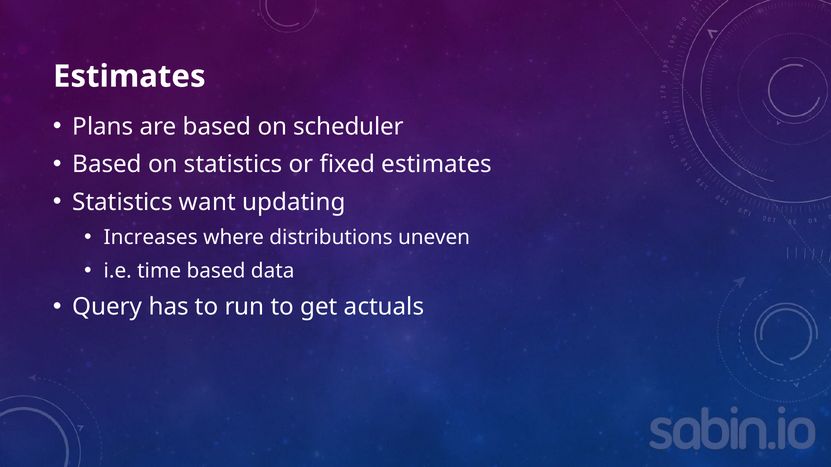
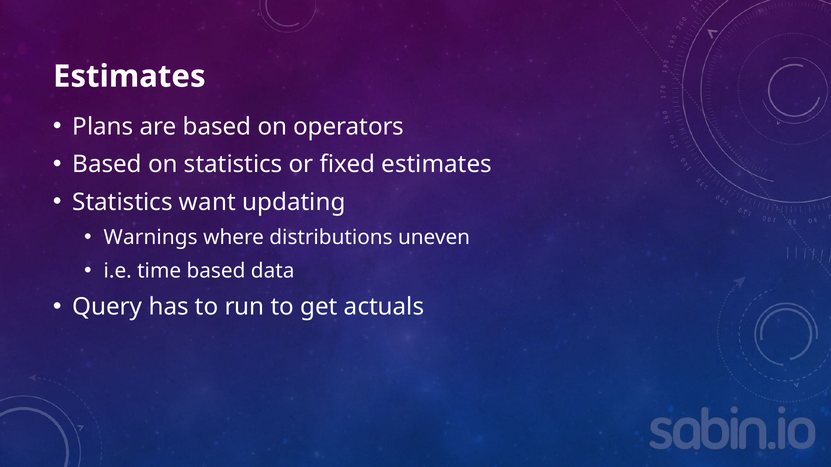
scheduler: scheduler -> operators
Increases: Increases -> Warnings
